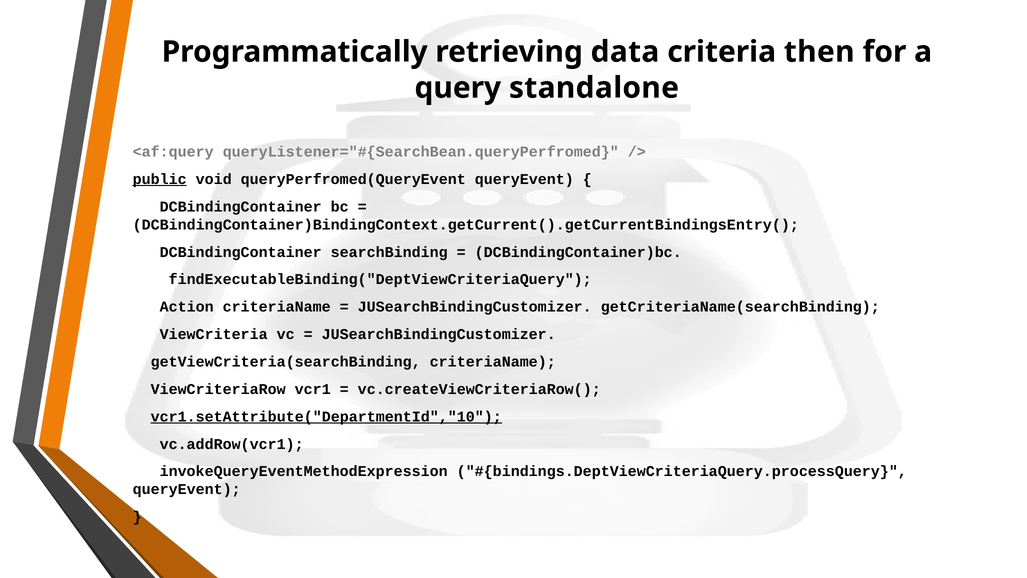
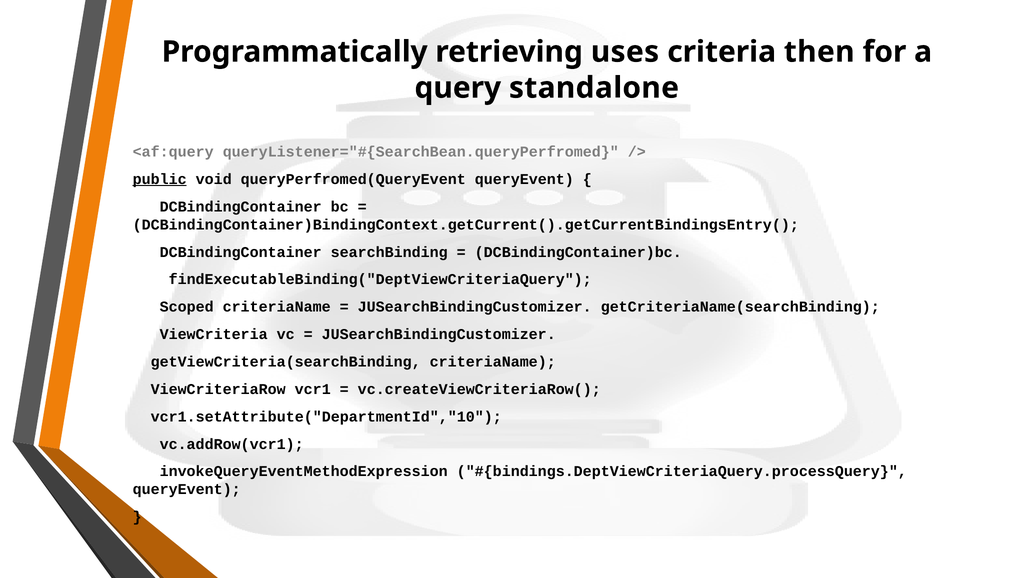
data: data -> uses
Action: Action -> Scoped
vcr1.setAttribute("DepartmentId","10 underline: present -> none
